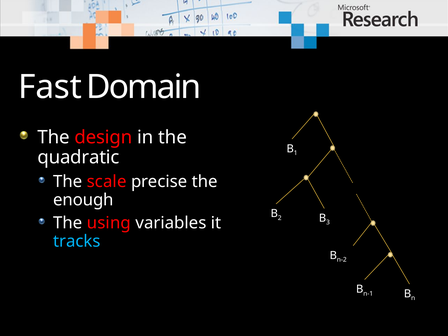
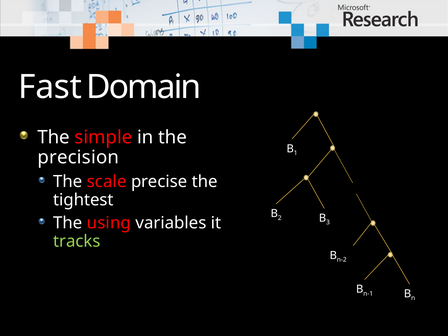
design: design -> simple
quadratic: quadratic -> precision
enough: enough -> tightest
tracks colour: light blue -> light green
